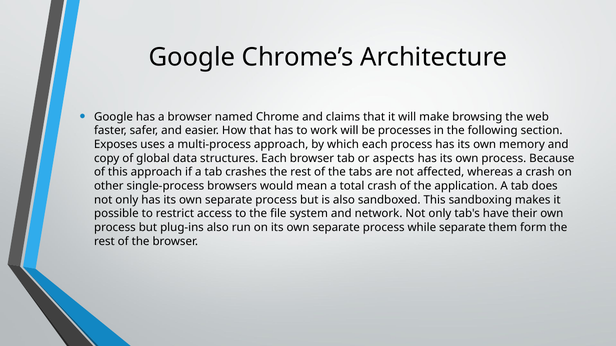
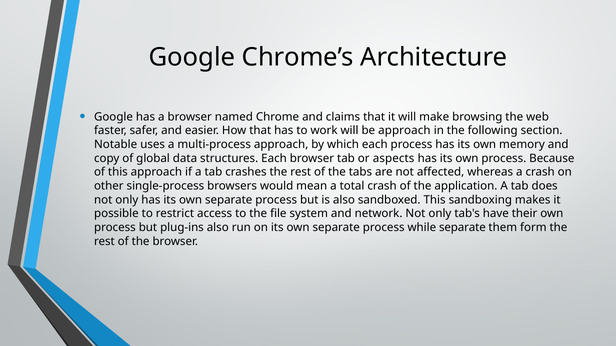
be processes: processes -> approach
Exposes: Exposes -> Notable
